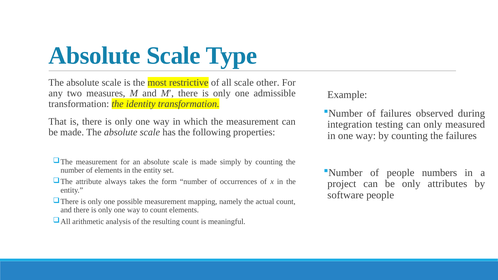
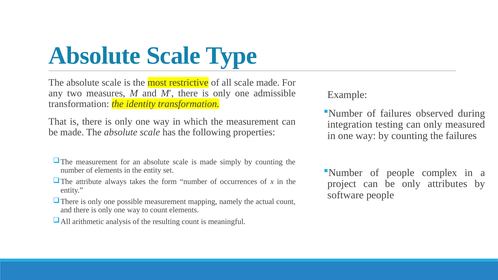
scale other: other -> made
numbers: numbers -> complex
